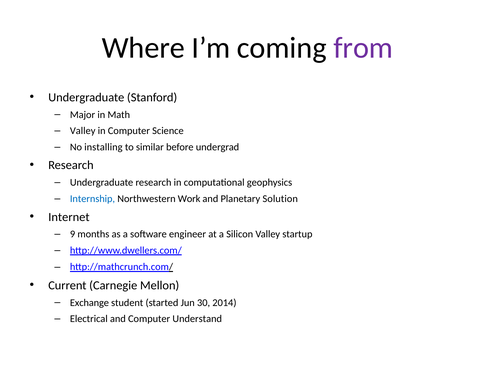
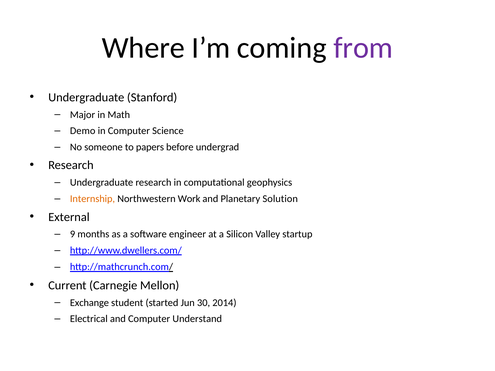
Valley at (83, 131): Valley -> Demo
installing: installing -> someone
similar: similar -> papers
Internship colour: blue -> orange
Internet: Internet -> External
